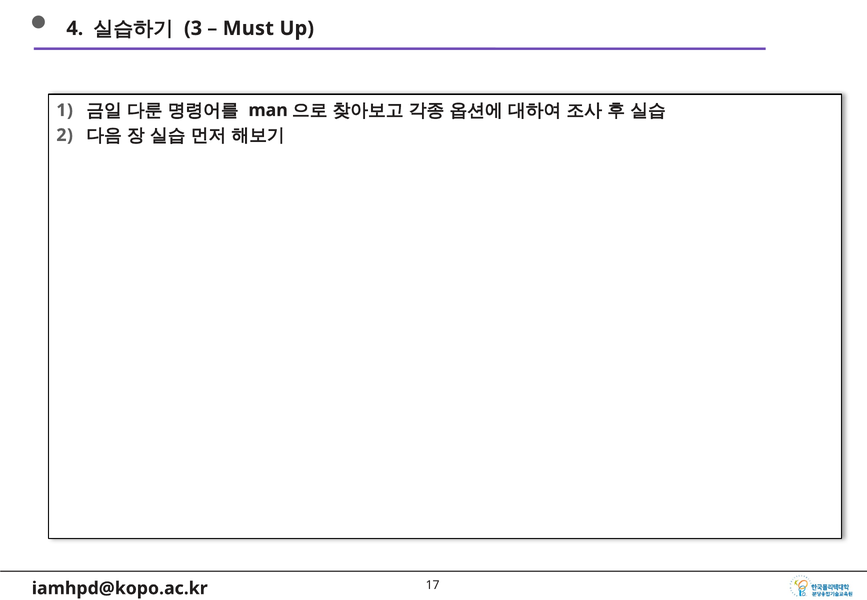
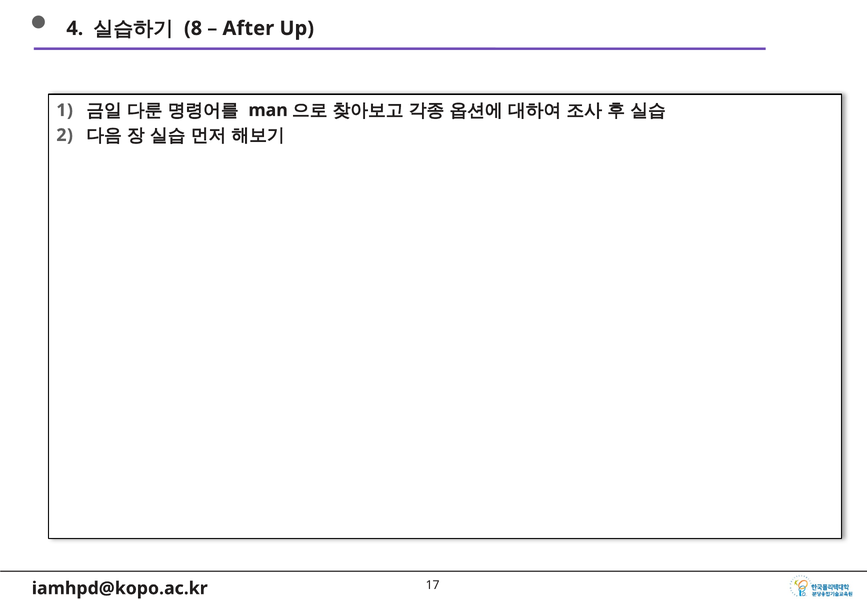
3: 3 -> 8
Must: Must -> After
